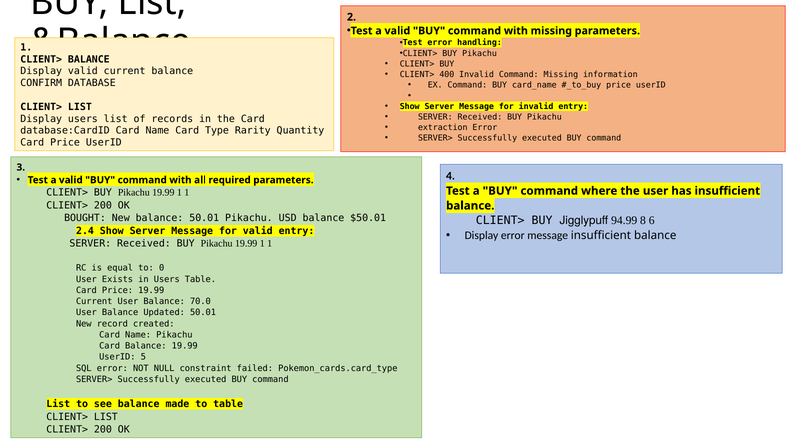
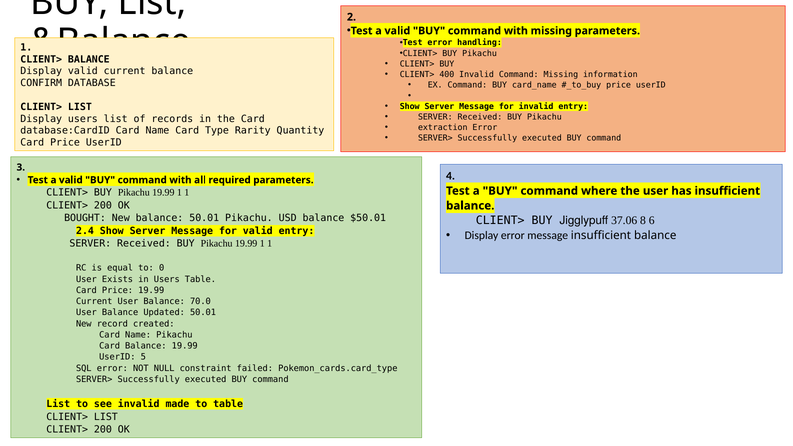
94.99: 94.99 -> 37.06
see balance: balance -> invalid
